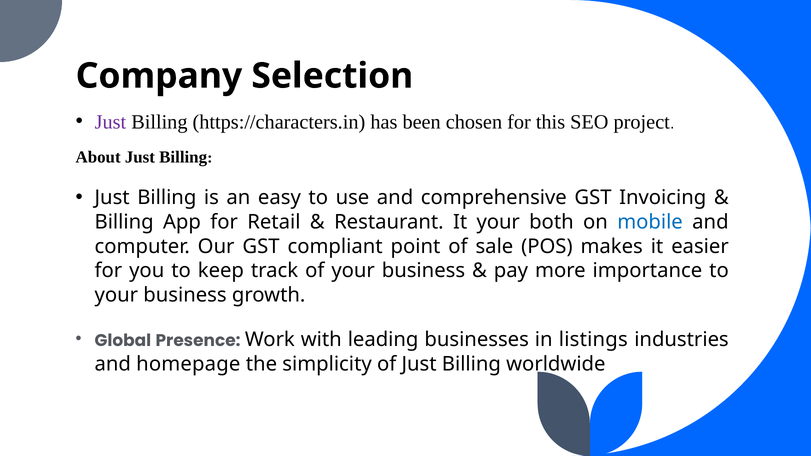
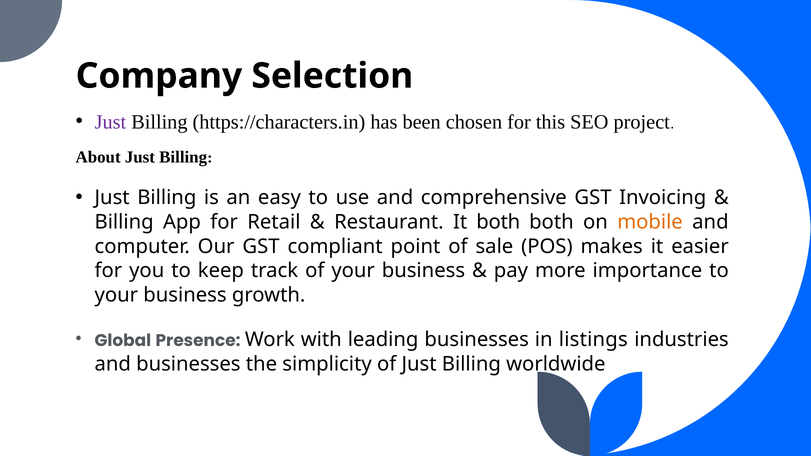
It your: your -> both
mobile colour: blue -> orange
and homepage: homepage -> businesses
